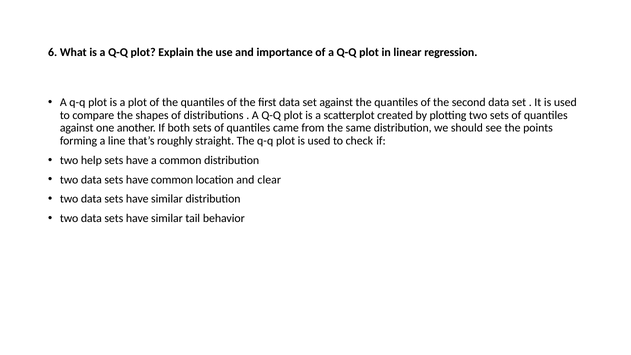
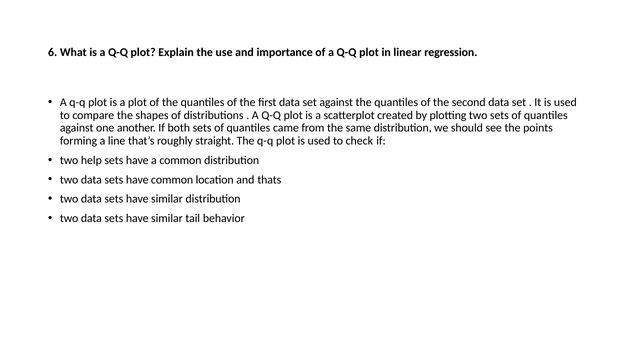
clear: clear -> thats
